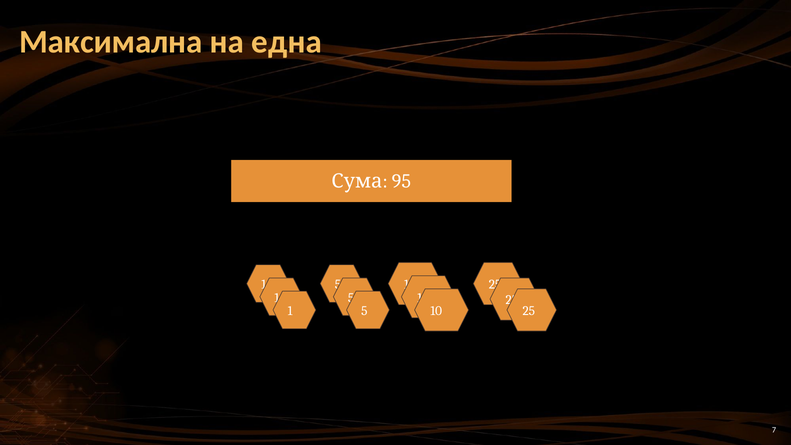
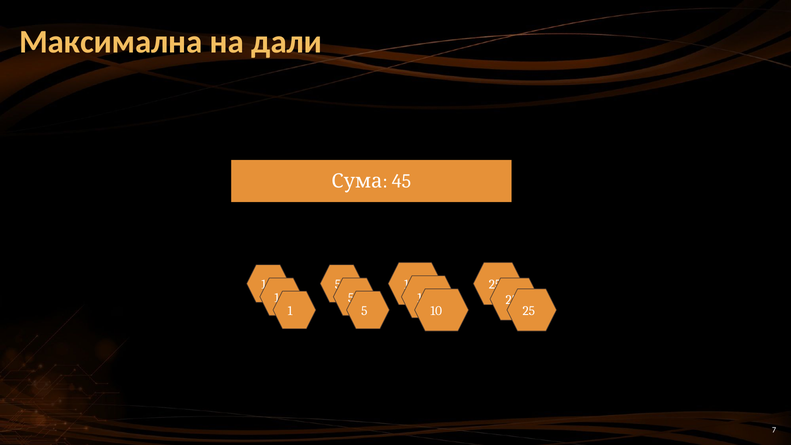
една: една -> дали
95: 95 -> 45
